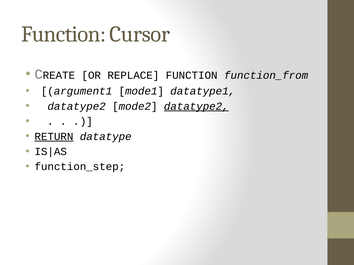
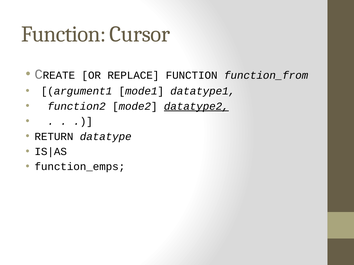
datatype2 at (77, 106): datatype2 -> function2
RETURN underline: present -> none
function_step: function_step -> function_emps
